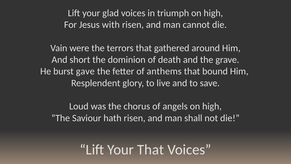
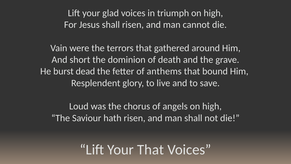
Jesus with: with -> shall
gave: gave -> dead
